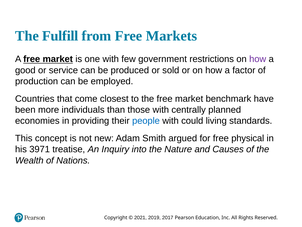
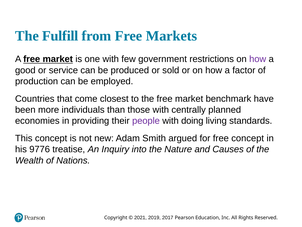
people colour: blue -> purple
could: could -> doing
free physical: physical -> concept
3971: 3971 -> 9776
